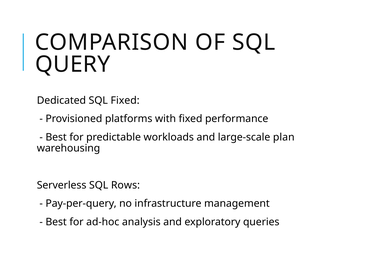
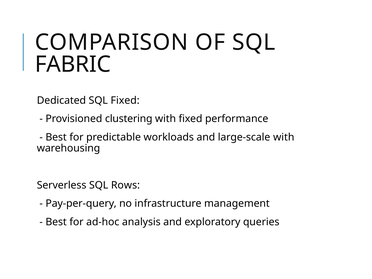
QUERY: QUERY -> FABRIC
platforms: platforms -> clustering
large-scale plan: plan -> with
